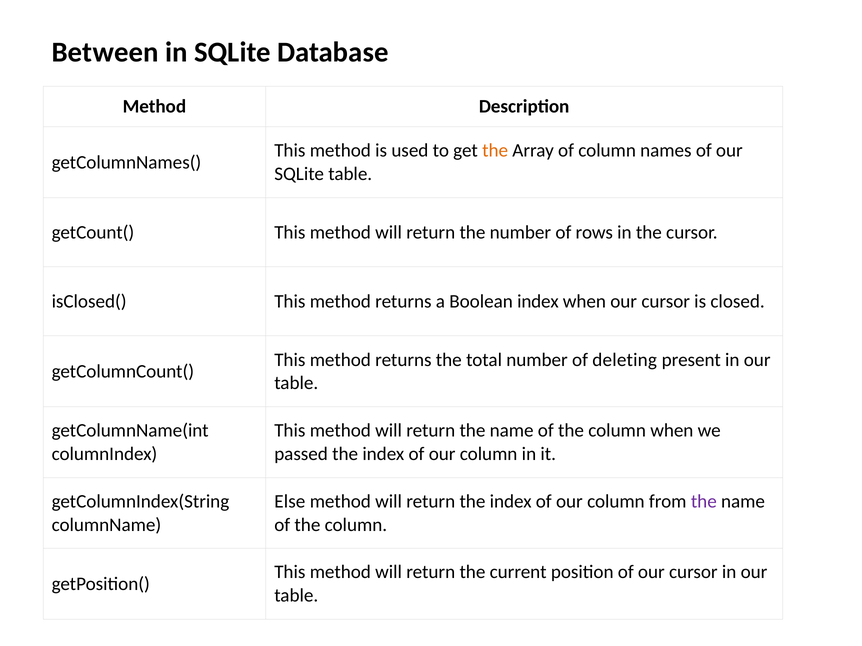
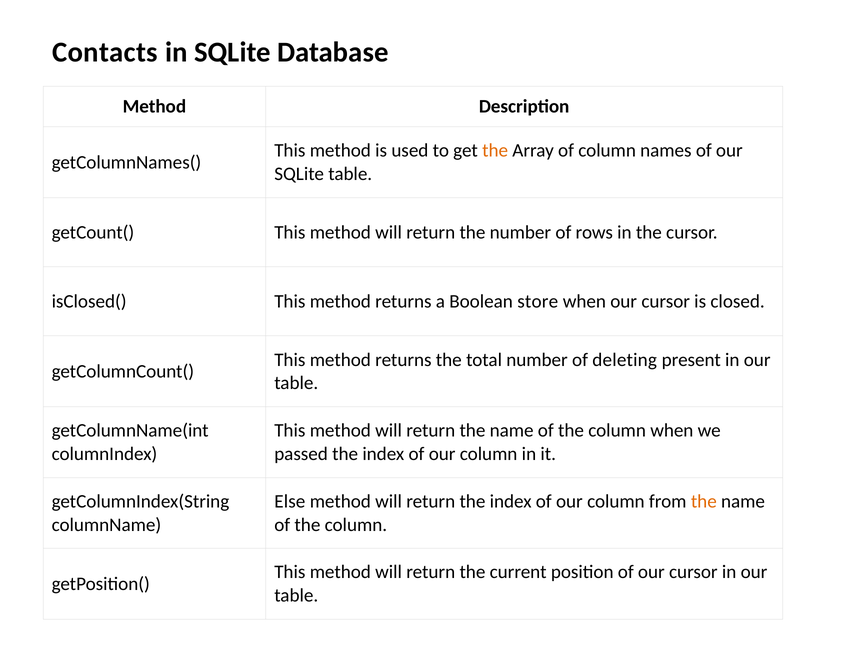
Between: Between -> Contacts
Boolean index: index -> store
the at (704, 502) colour: purple -> orange
